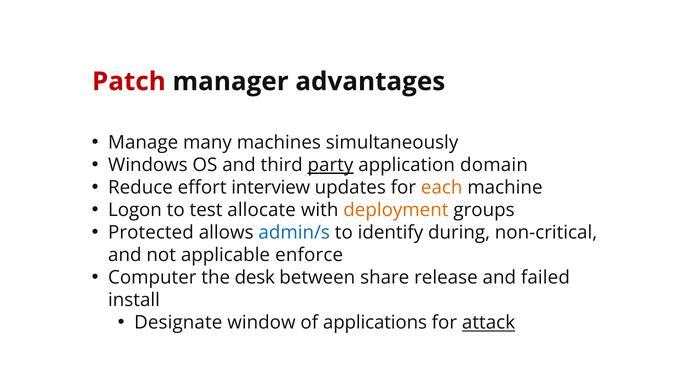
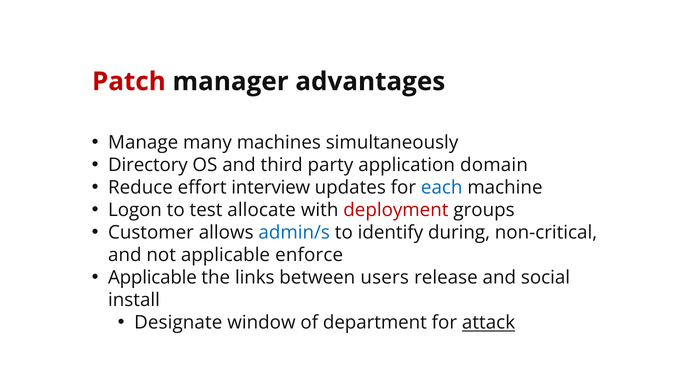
Windows: Windows -> Directory
party underline: present -> none
each colour: orange -> blue
deployment colour: orange -> red
Protected: Protected -> Customer
Computer at (152, 278): Computer -> Applicable
desk: desk -> links
share: share -> users
failed: failed -> social
applications: applications -> department
